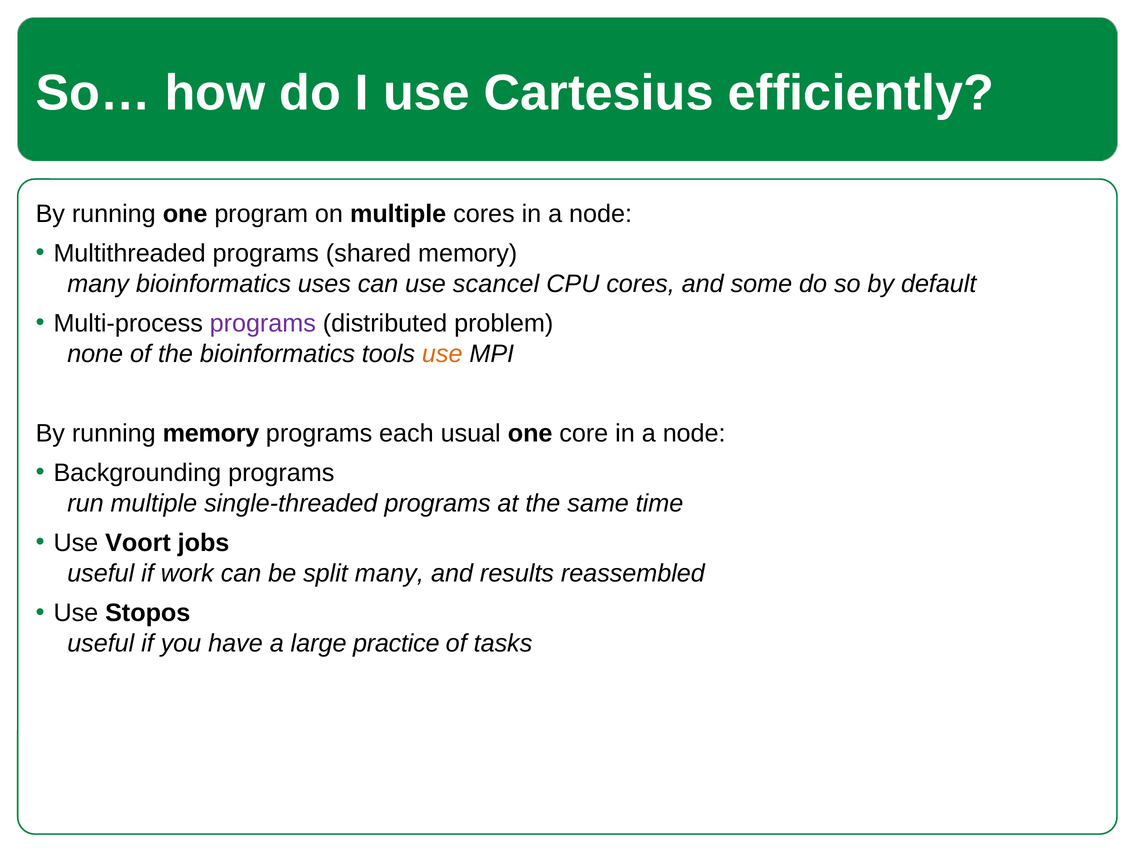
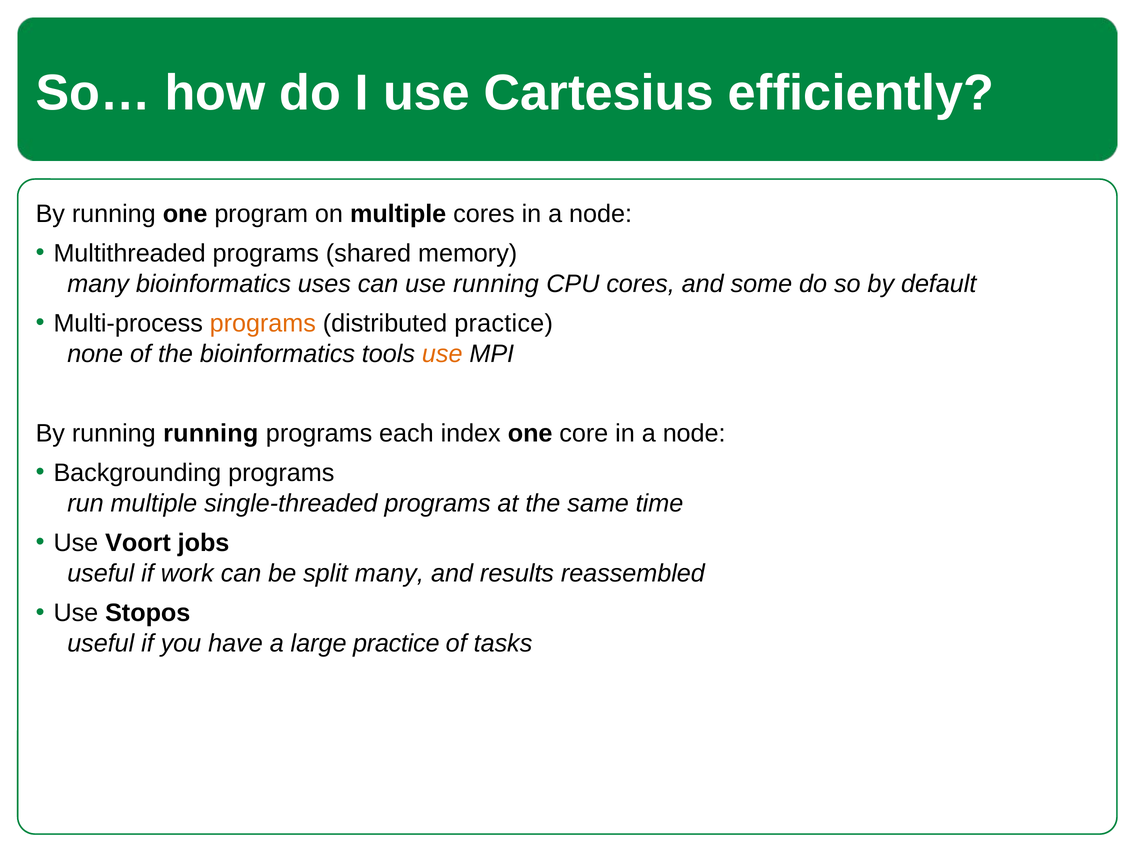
use scancel: scancel -> running
programs at (263, 323) colour: purple -> orange
distributed problem: problem -> practice
running memory: memory -> running
usual: usual -> index
